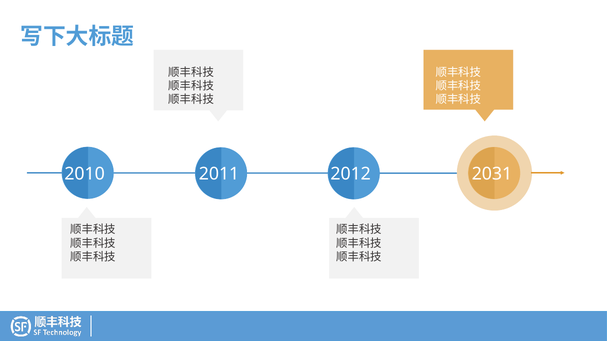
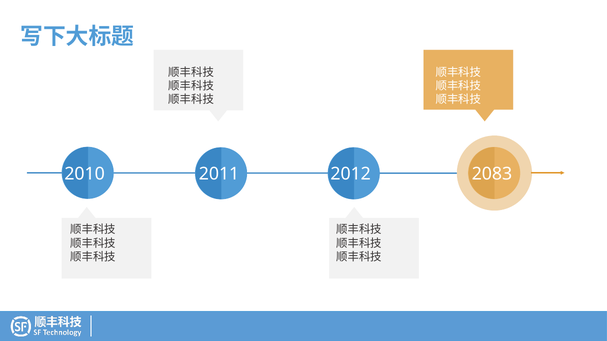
2031: 2031 -> 2083
